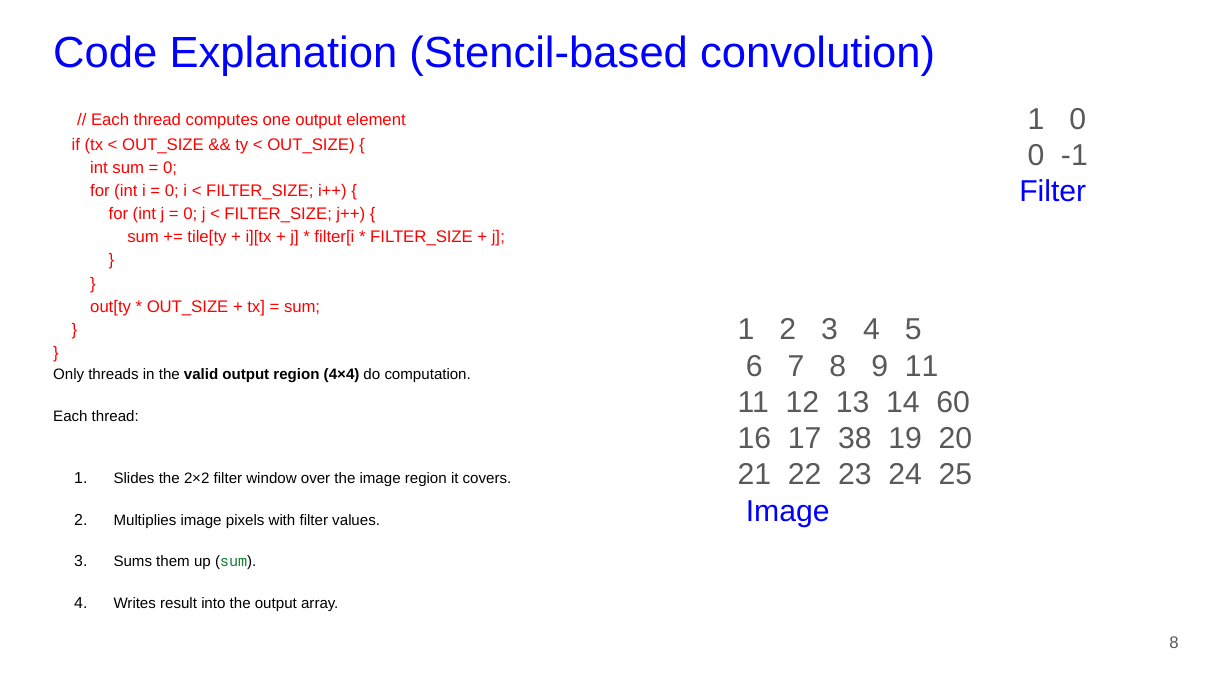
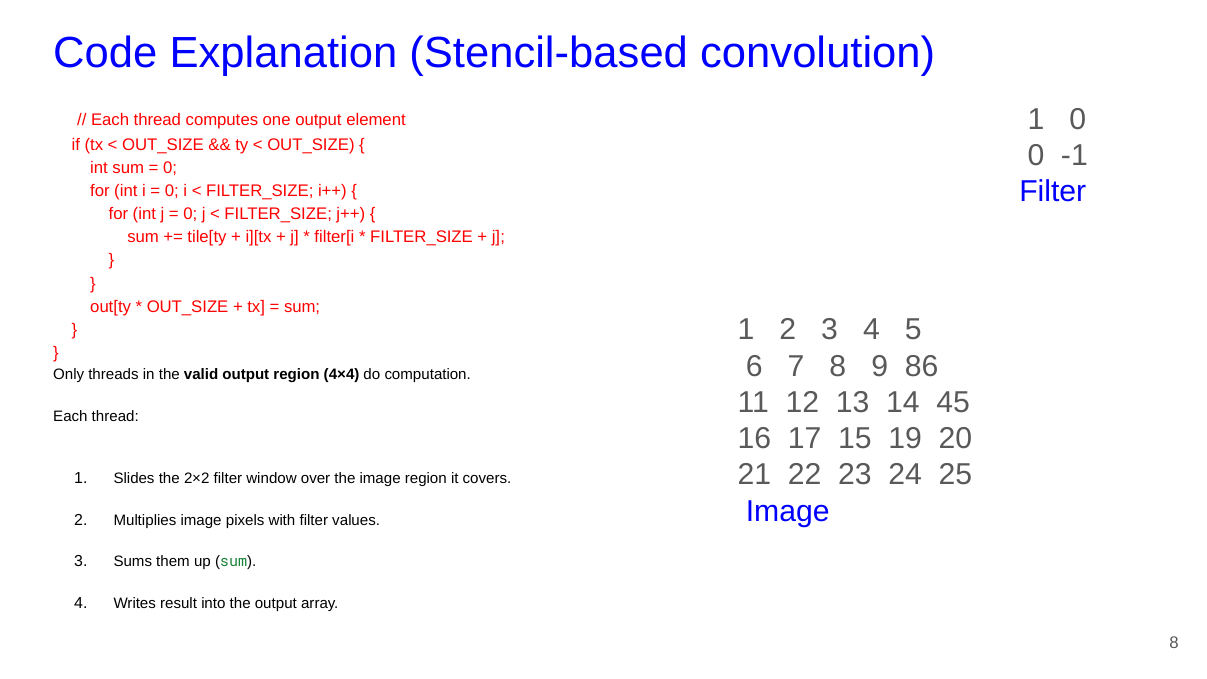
9 11: 11 -> 86
60: 60 -> 45
38: 38 -> 15
